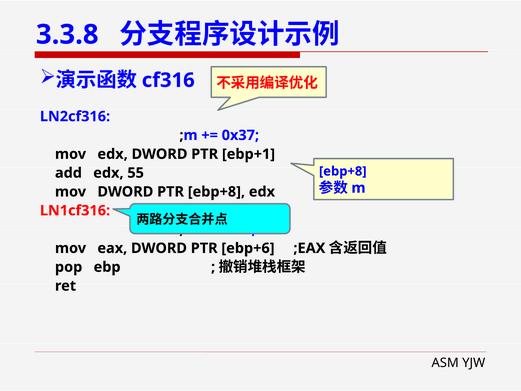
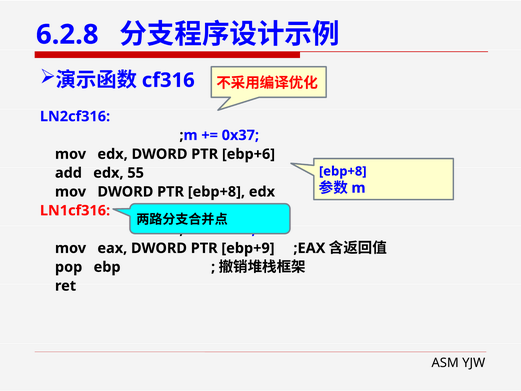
3.3.8: 3.3.8 -> 6.2.8
ebp+1: ebp+1 -> ebp+6
ebp+6: ebp+6 -> ebp+9
